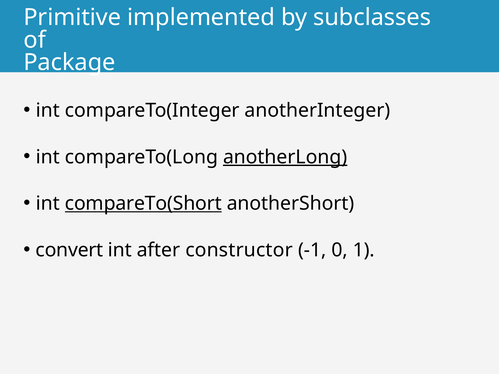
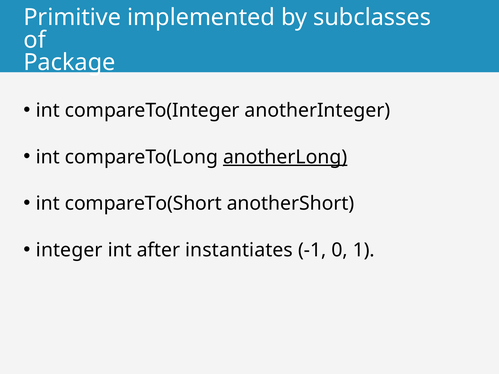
compareTo(Short underline: present -> none
convert: convert -> integer
constructor: constructor -> instantiates
